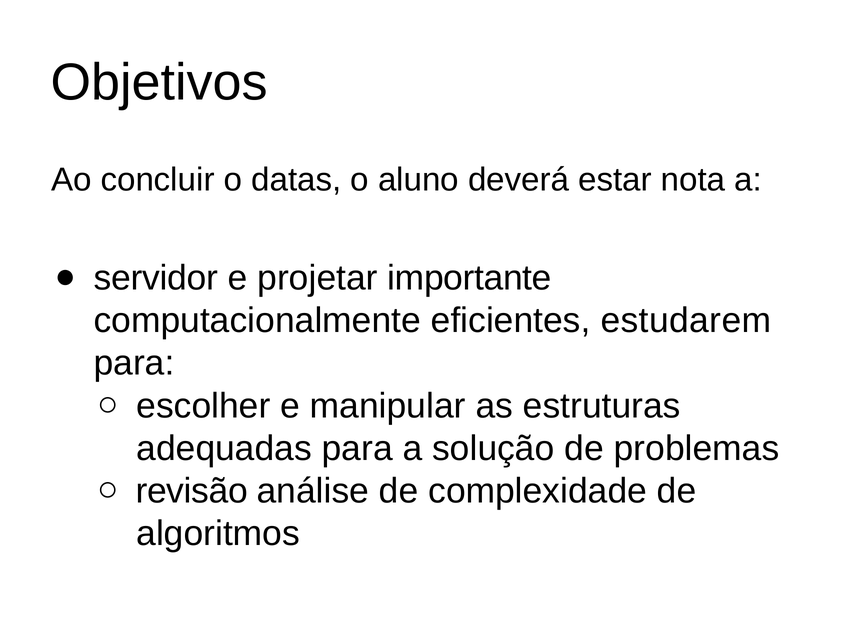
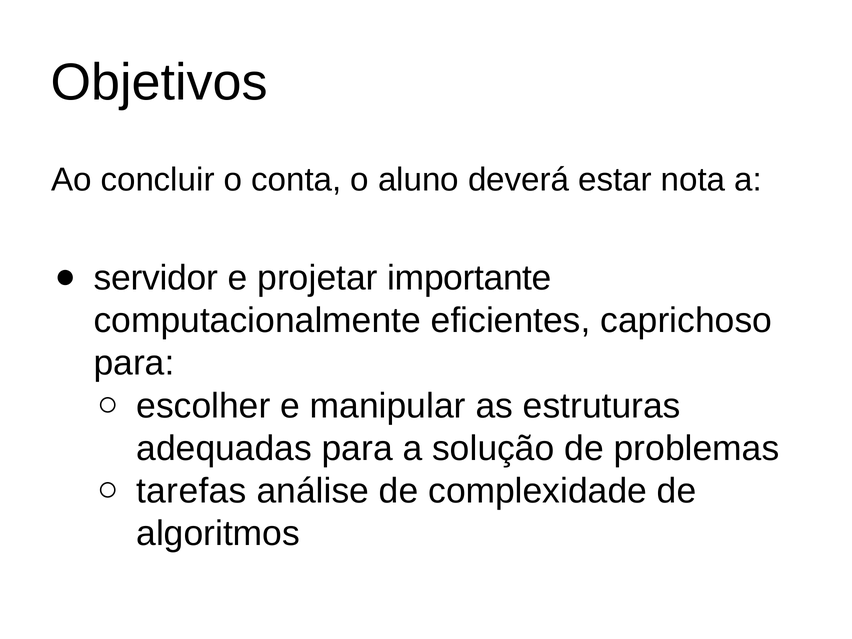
datas: datas -> conta
estudarem: estudarem -> caprichoso
revisão: revisão -> tarefas
